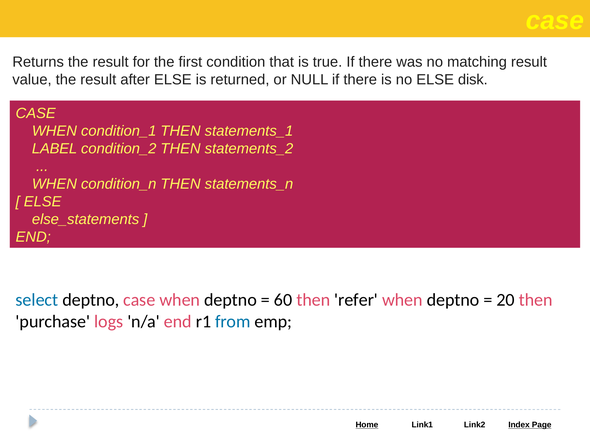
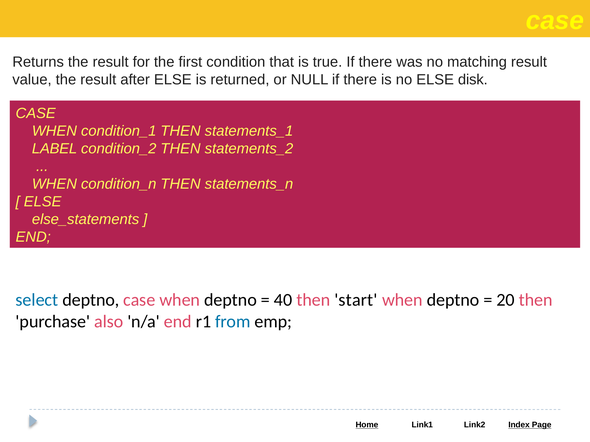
60: 60 -> 40
refer: refer -> start
logs: logs -> also
